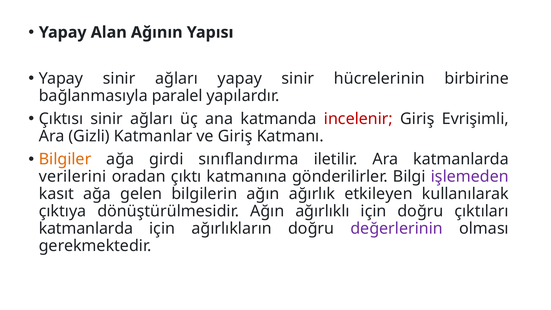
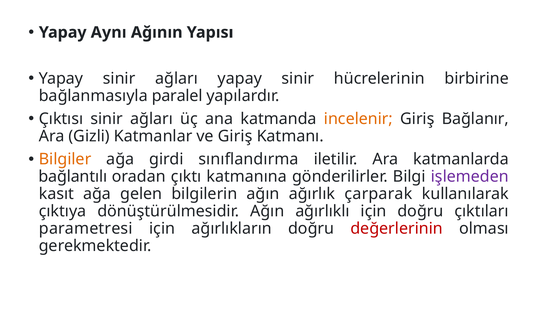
Alan: Alan -> Aynı
incelenir colour: red -> orange
Evrişimli: Evrişimli -> Bağlanır
verilerini: verilerini -> bağlantılı
etkileyen: etkileyen -> çarparak
katmanlarda at (86, 229): katmanlarda -> parametresi
değerlerinin colour: purple -> red
